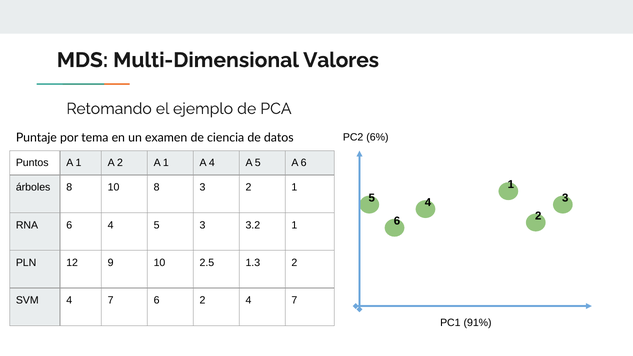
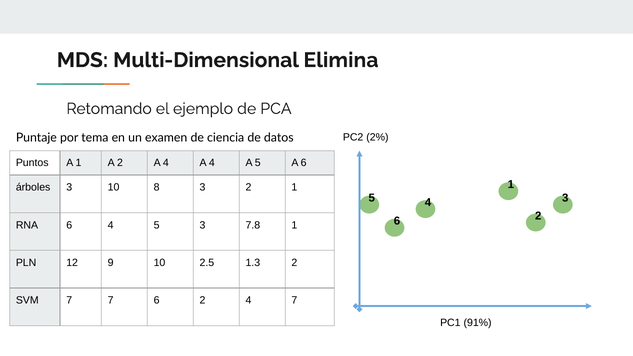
Valores: Valores -> Elimina
6%: 6% -> 2%
2 A 1: 1 -> 4
árboles 8: 8 -> 3
3.2: 3.2 -> 7.8
SVM 4: 4 -> 7
